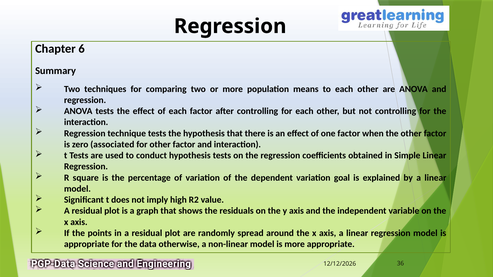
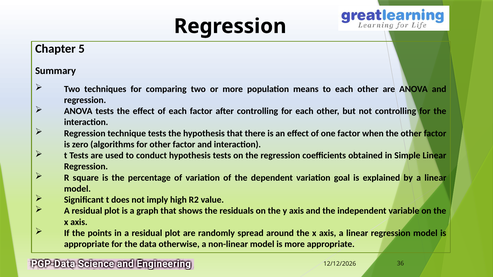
6: 6 -> 5
associated: associated -> algorithms
